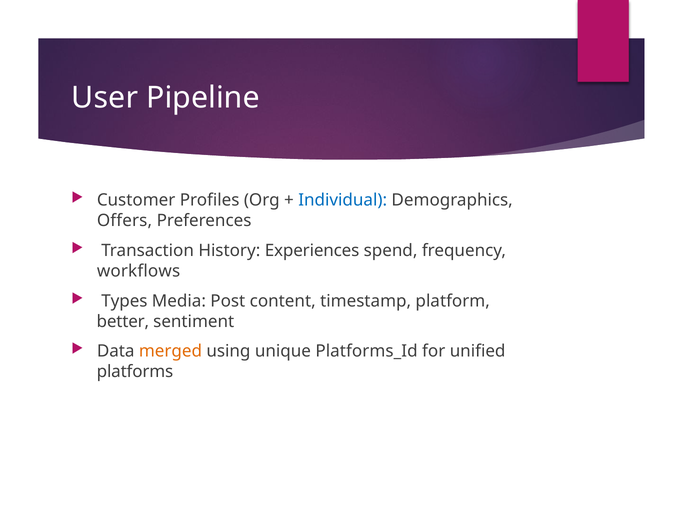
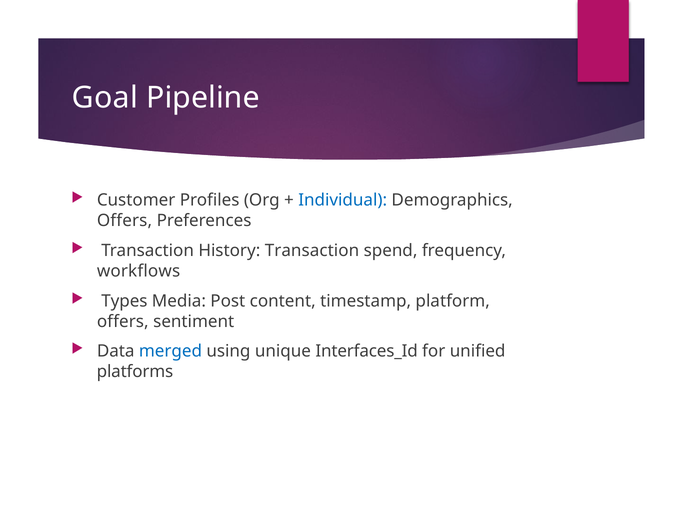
User: User -> Goal
History Experiences: Experiences -> Transaction
better at (123, 322): better -> offers
merged colour: orange -> blue
Platforms_Id: Platforms_Id -> Interfaces_Id
